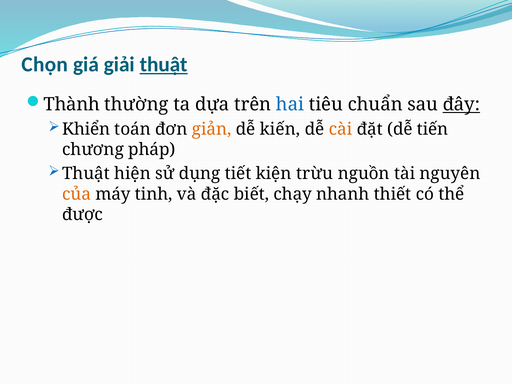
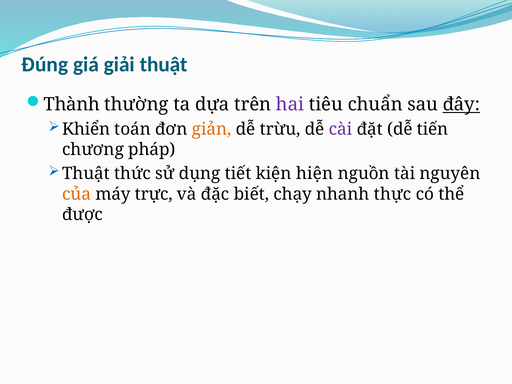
Chọn: Chọn -> Đúng
thuật at (164, 64) underline: present -> none
hai colour: blue -> purple
kiến: kiến -> trừu
cài colour: orange -> purple
hiện: hiện -> thức
trừu: trừu -> hiện
tinh: tinh -> trực
thiết: thiết -> thực
